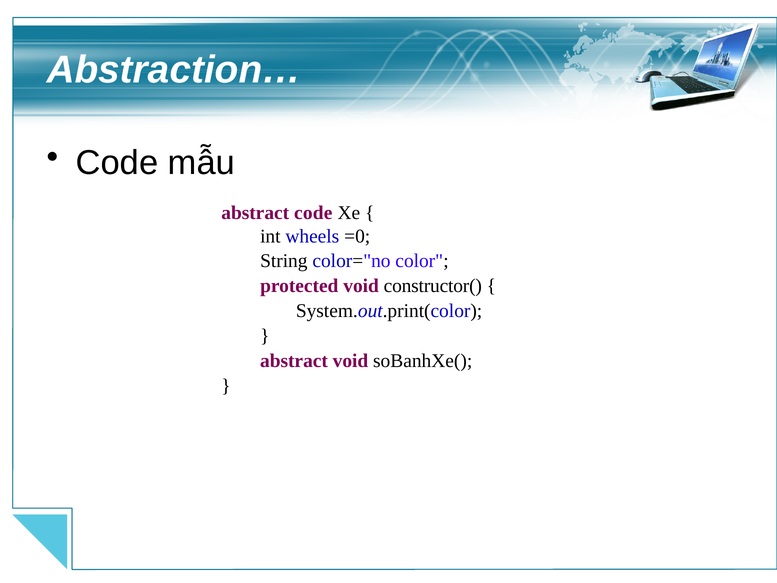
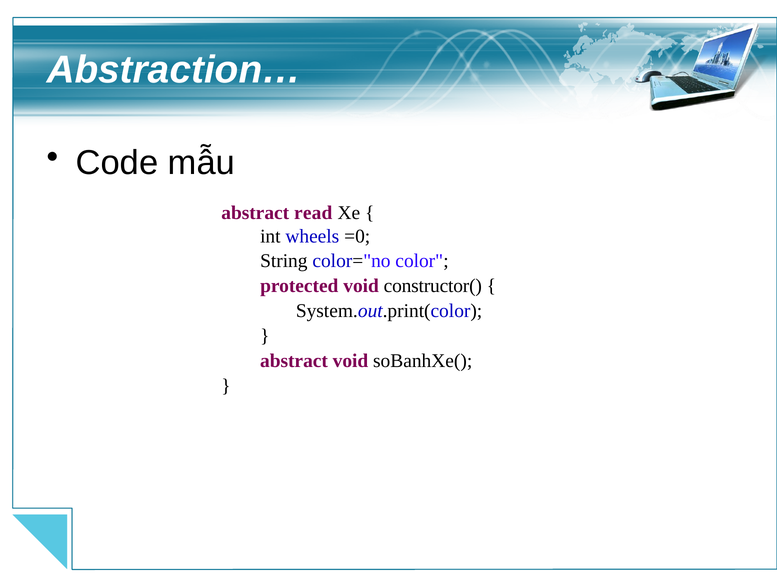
abstract code: code -> read
